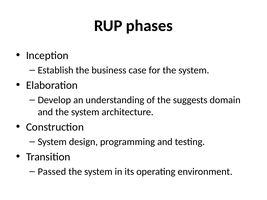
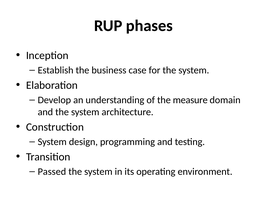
suggests: suggests -> measure
